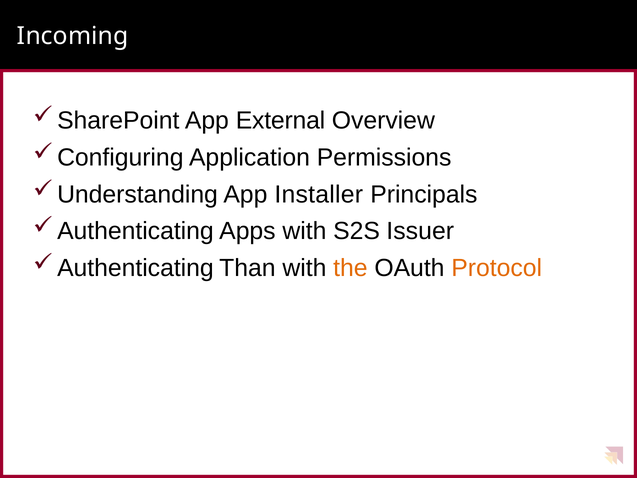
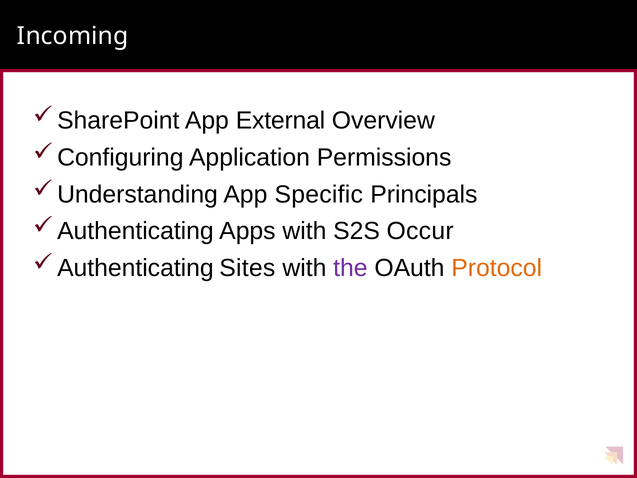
Installer: Installer -> Specific
Issuer: Issuer -> Occur
Than: Than -> Sites
the colour: orange -> purple
